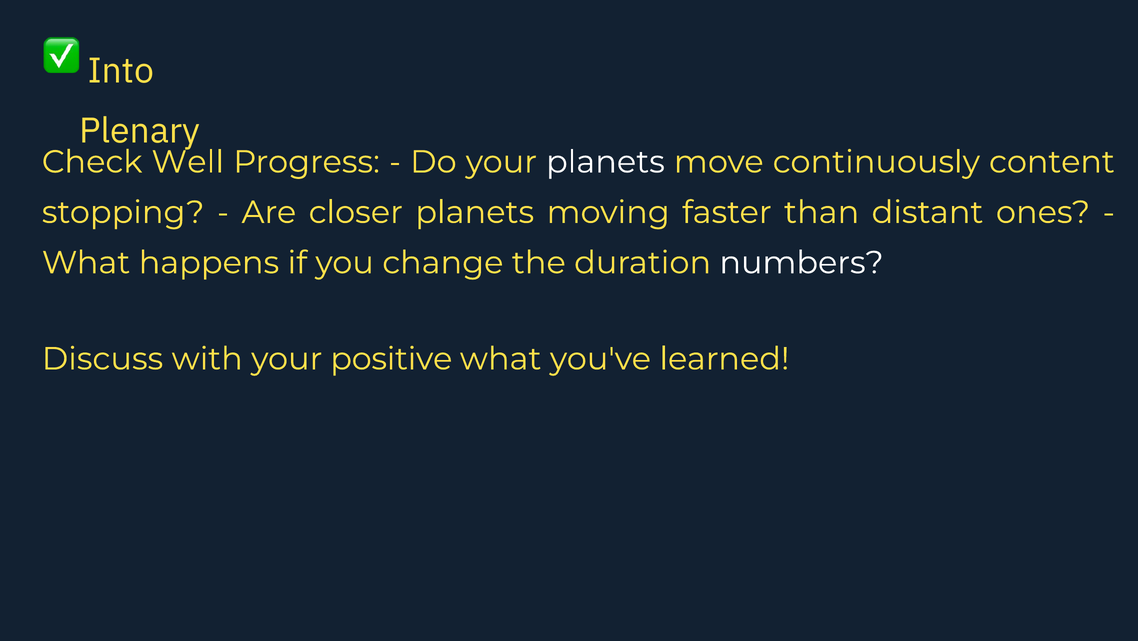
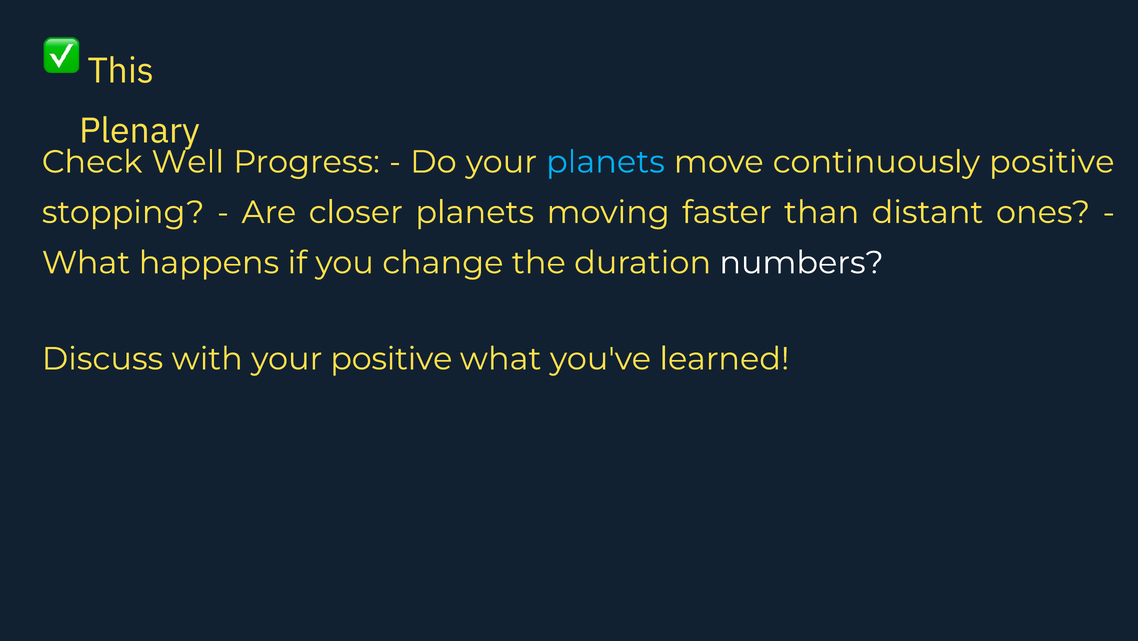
Into: Into -> This
planets at (605, 162) colour: white -> light blue
continuously content: content -> positive
